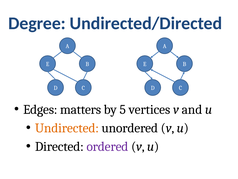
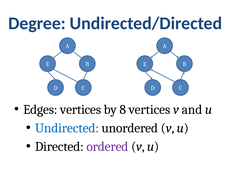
Edges matters: matters -> vertices
5: 5 -> 8
Undirected colour: orange -> blue
